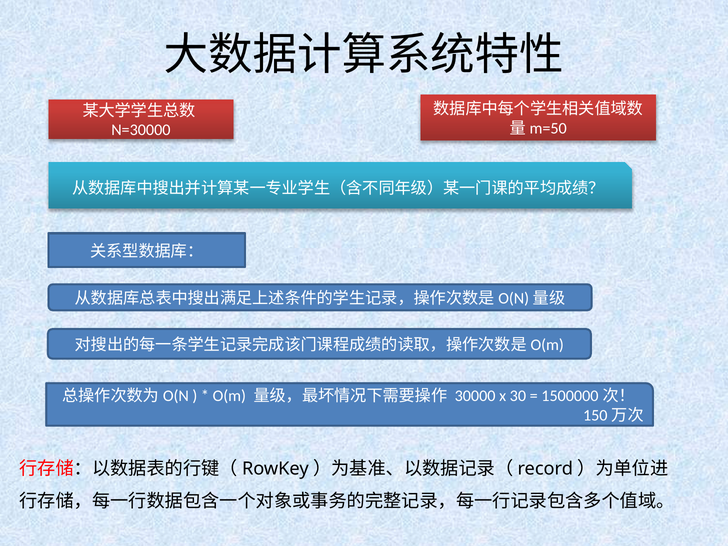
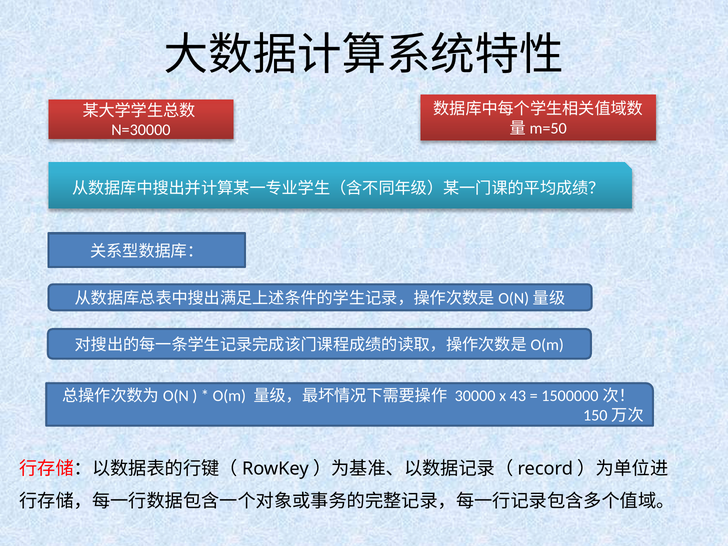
30: 30 -> 43
